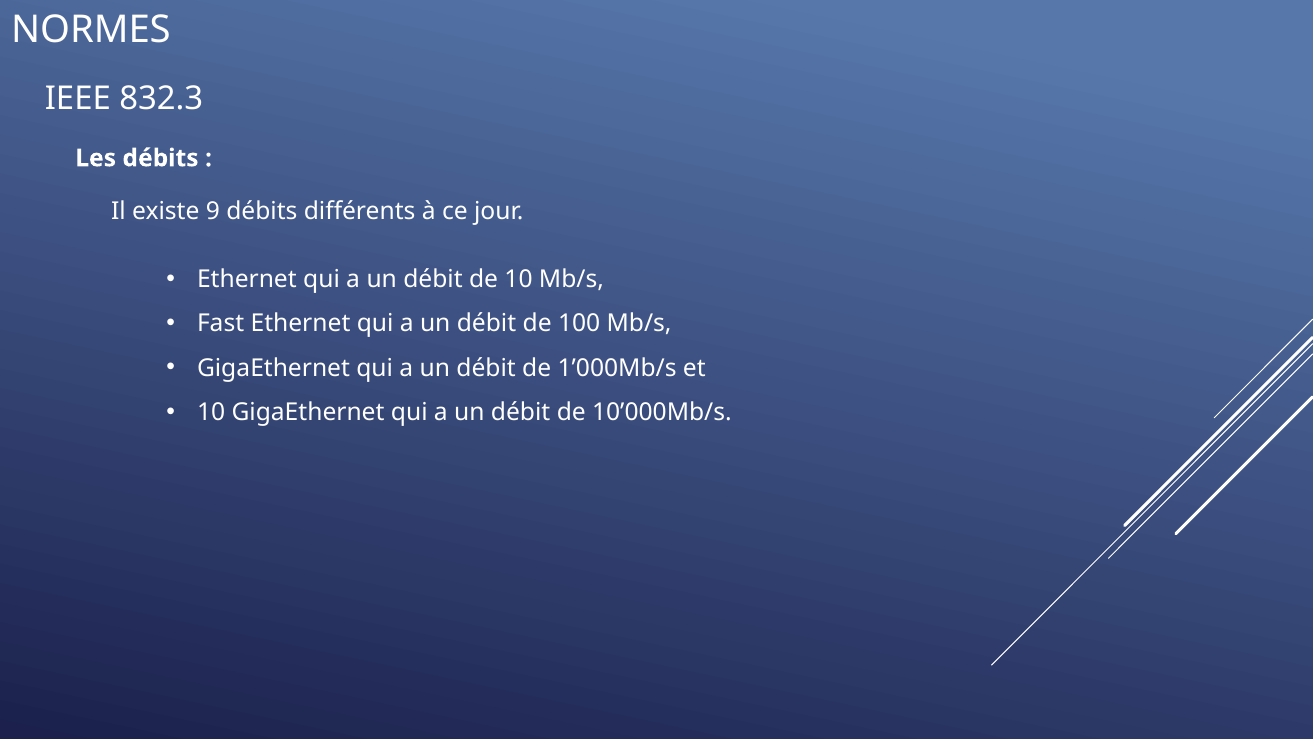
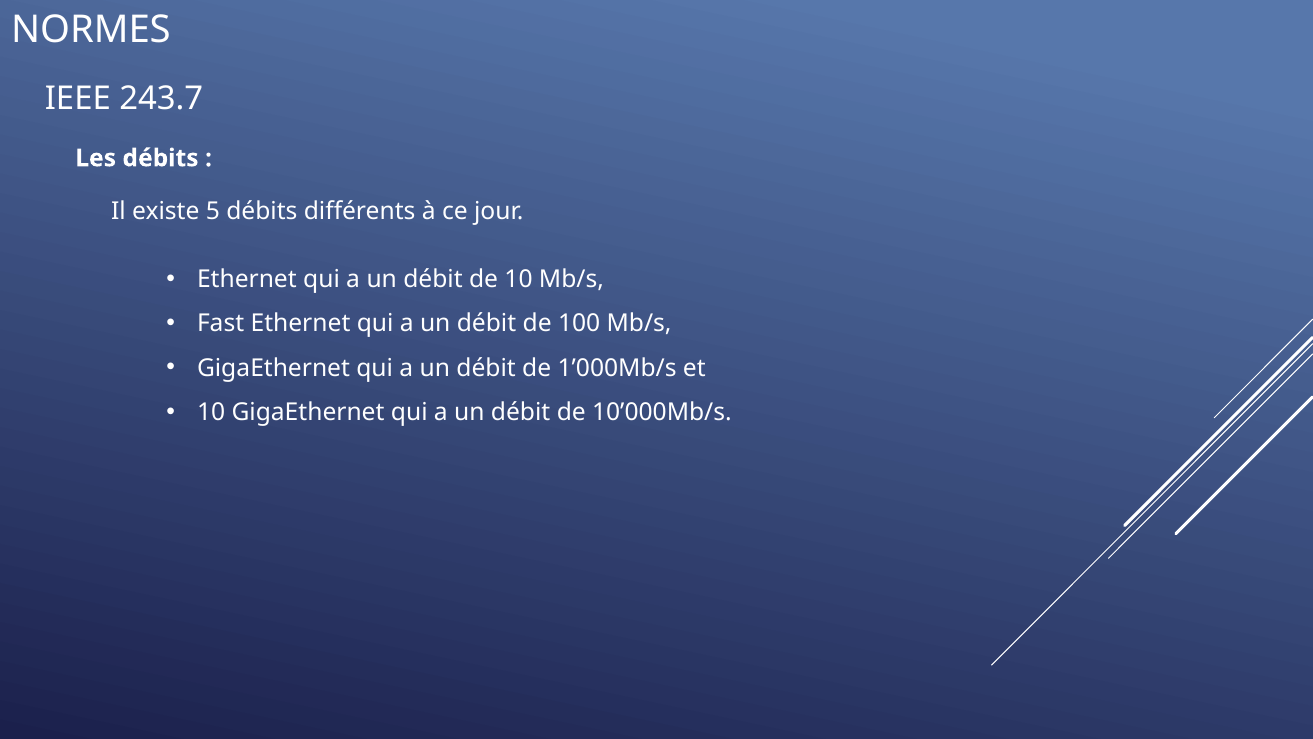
832.3: 832.3 -> 243.7
9: 9 -> 5
